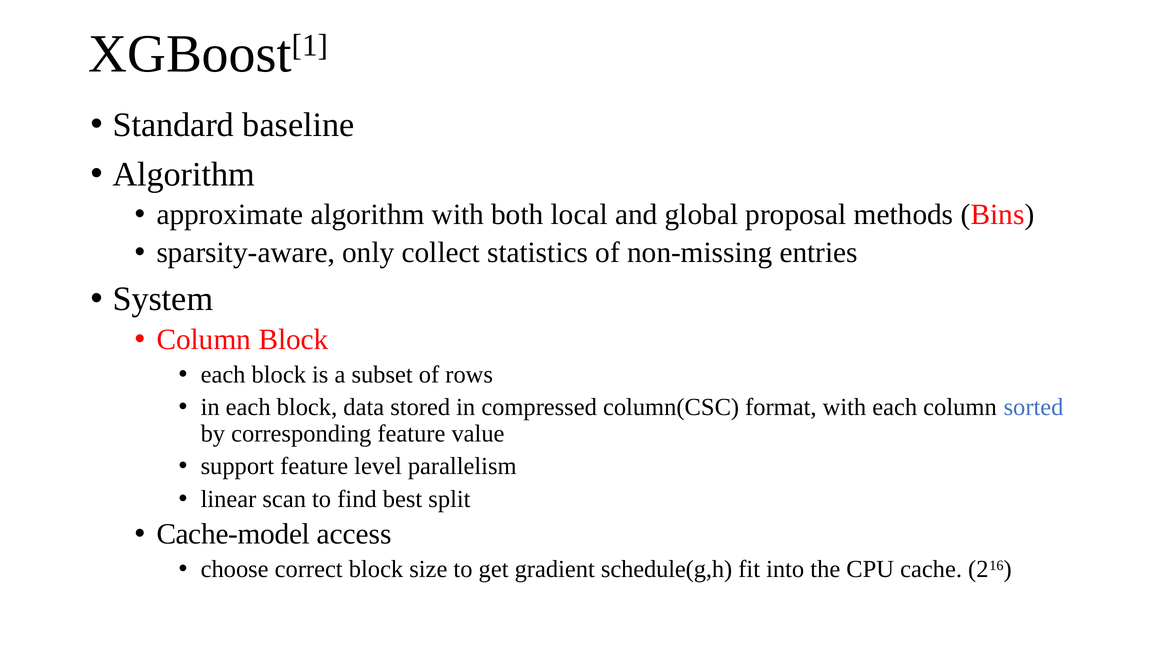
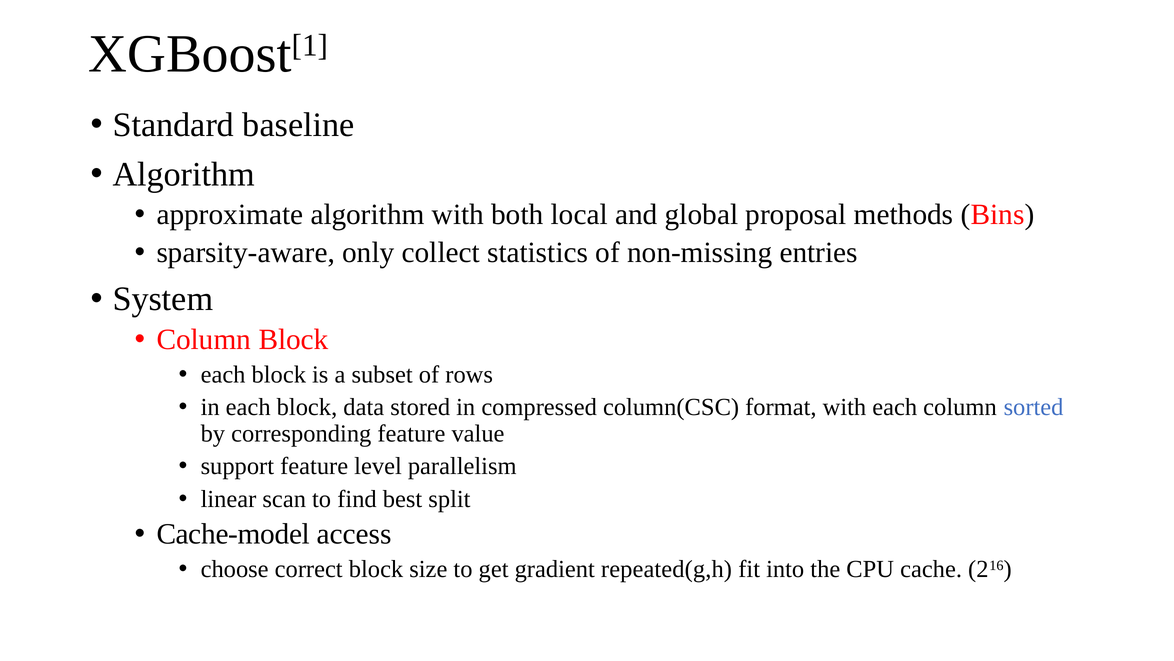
schedule(g,h: schedule(g,h -> repeated(g,h
